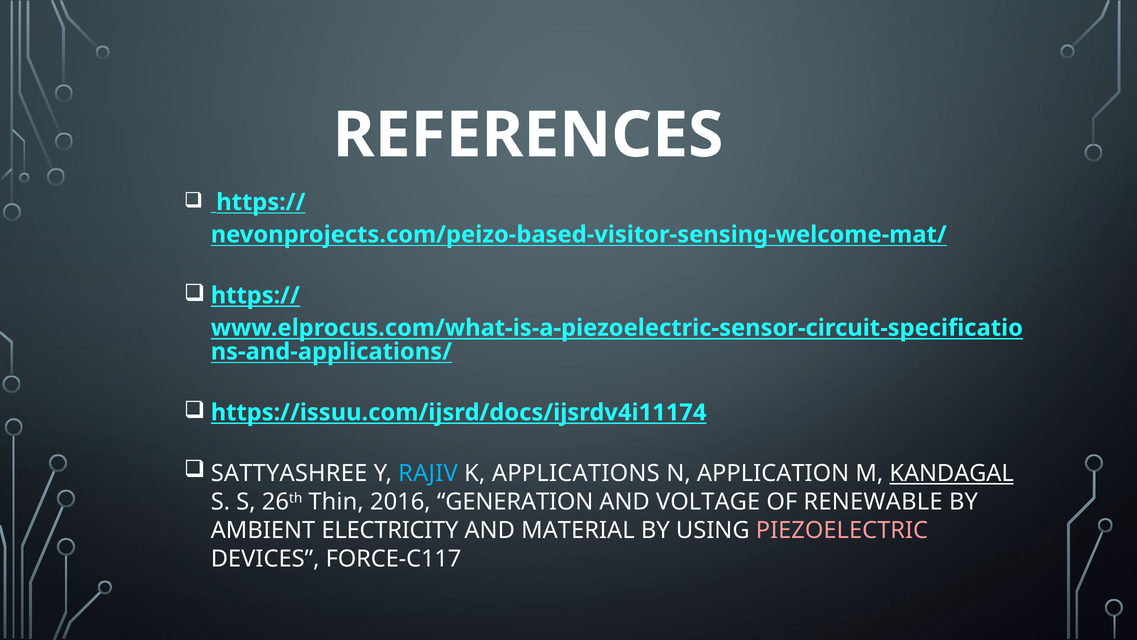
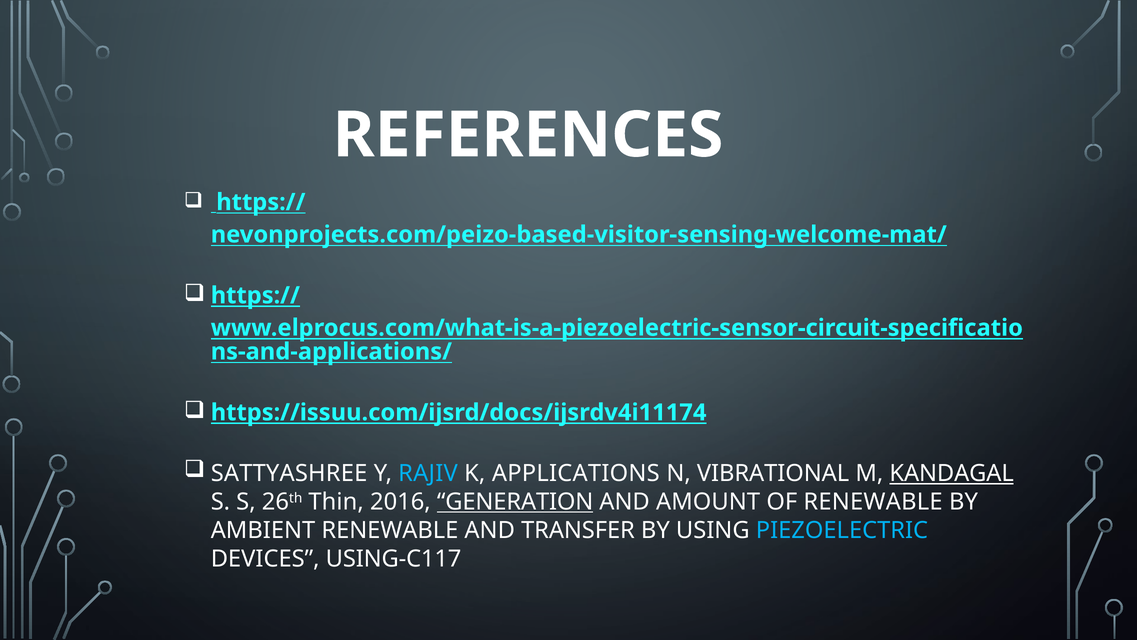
APPLICATION: APPLICATION -> VIBRATIONAL
GENERATION underline: none -> present
VOLTAGE: VOLTAGE -> AMOUNT
AMBIENT ELECTRICITY: ELECTRICITY -> RENEWABLE
MATERIAL: MATERIAL -> TRANSFER
PIEZOELECTRIC colour: pink -> light blue
FORCE-C117: FORCE-C117 -> USING-C117
